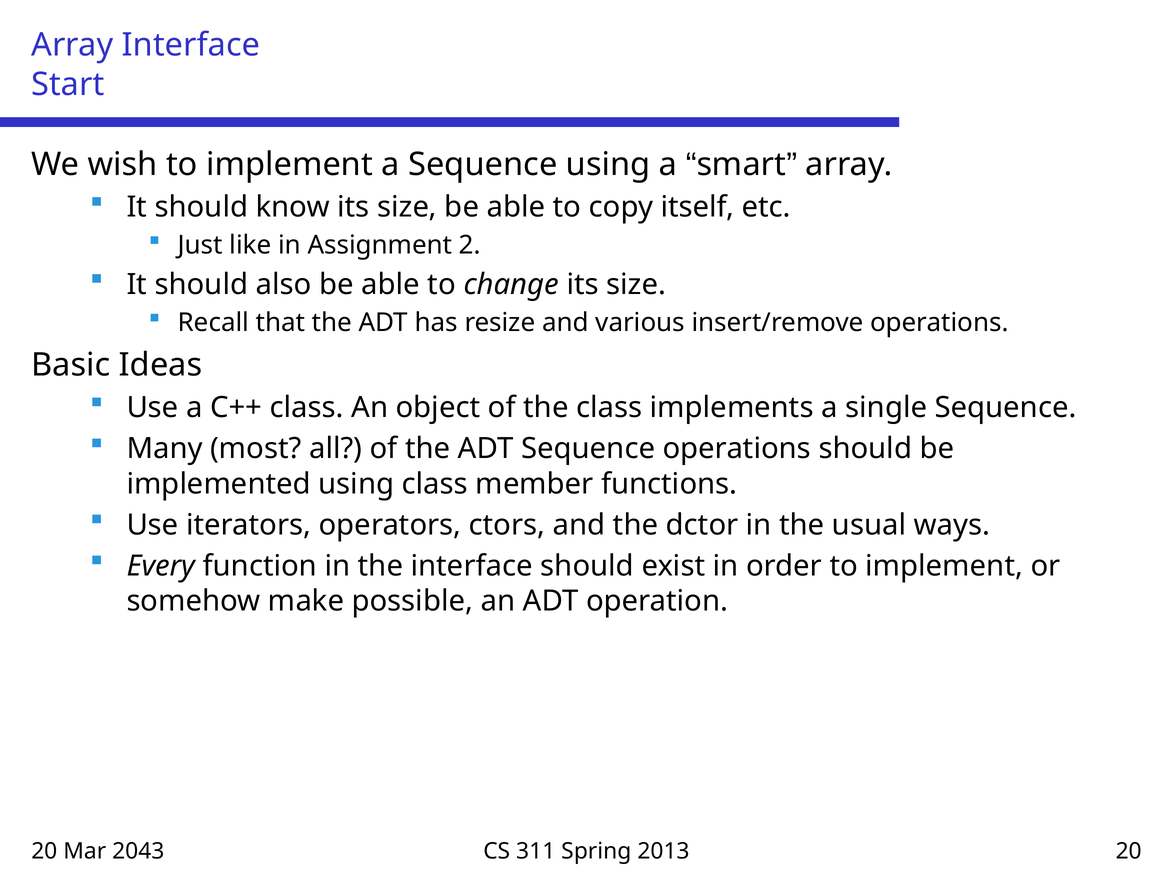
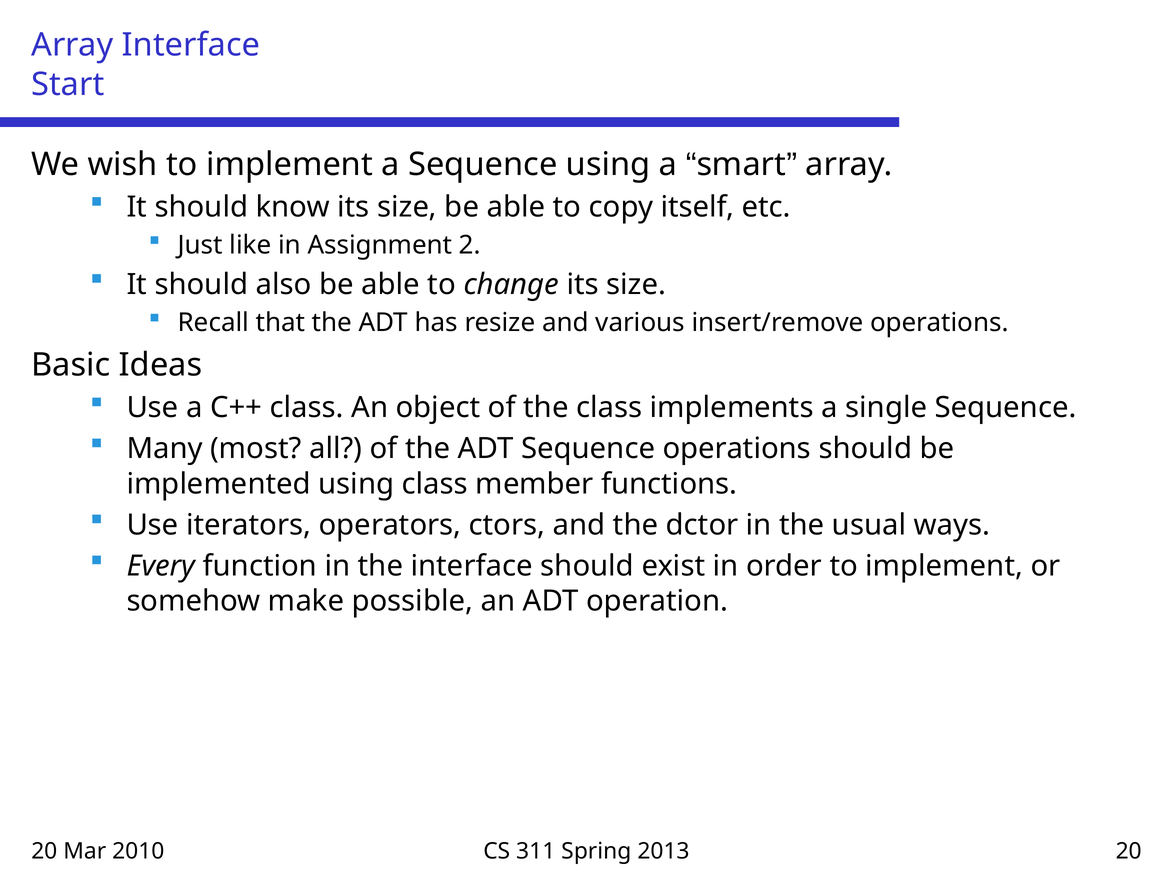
2043: 2043 -> 2010
